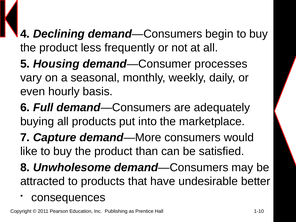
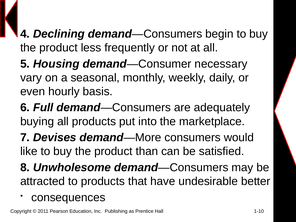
processes: processes -> necessary
Capture: Capture -> Devises
